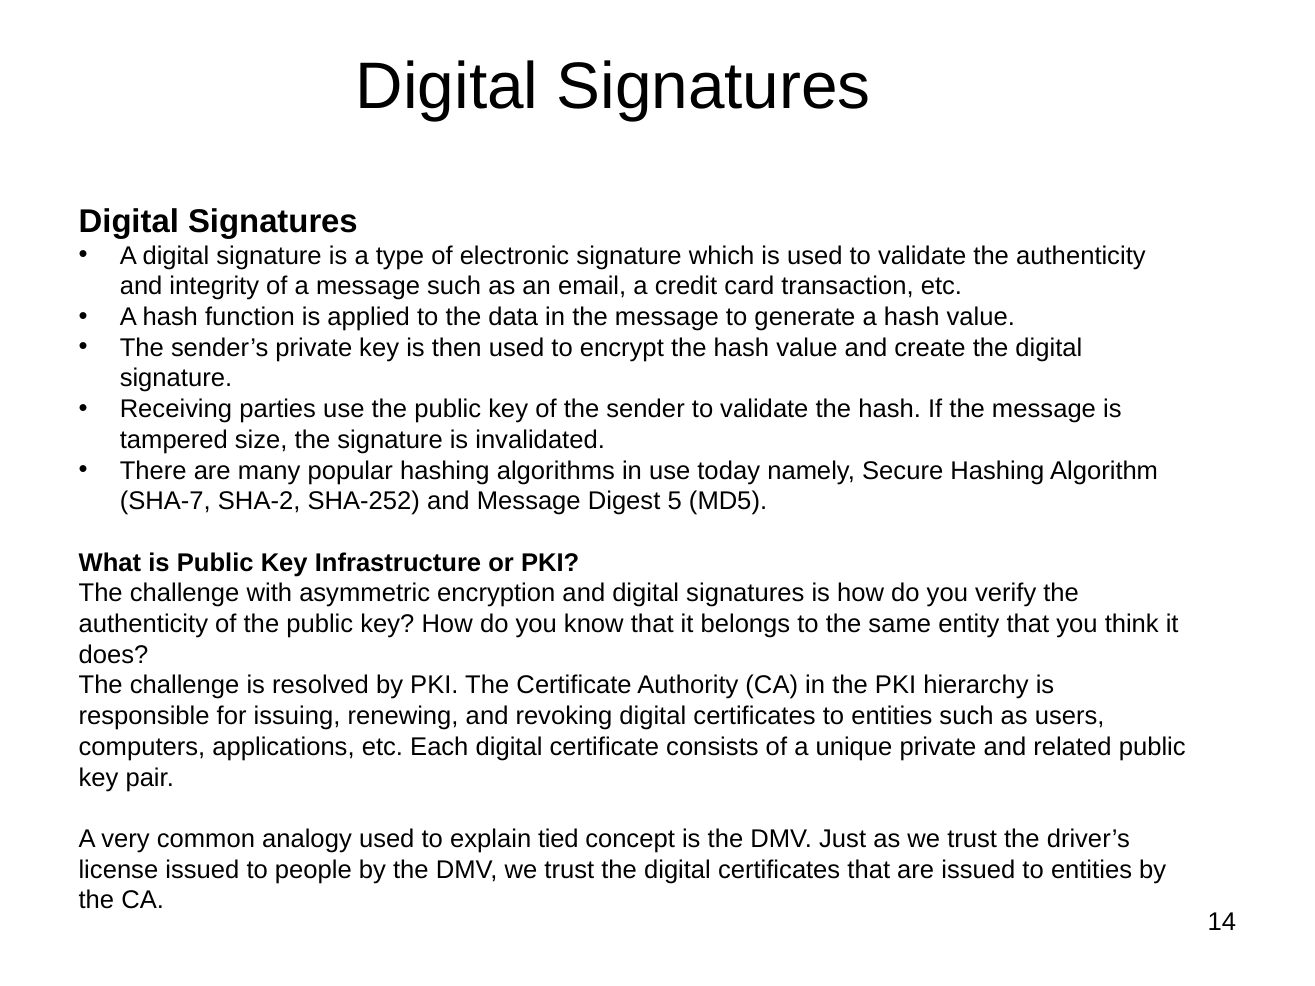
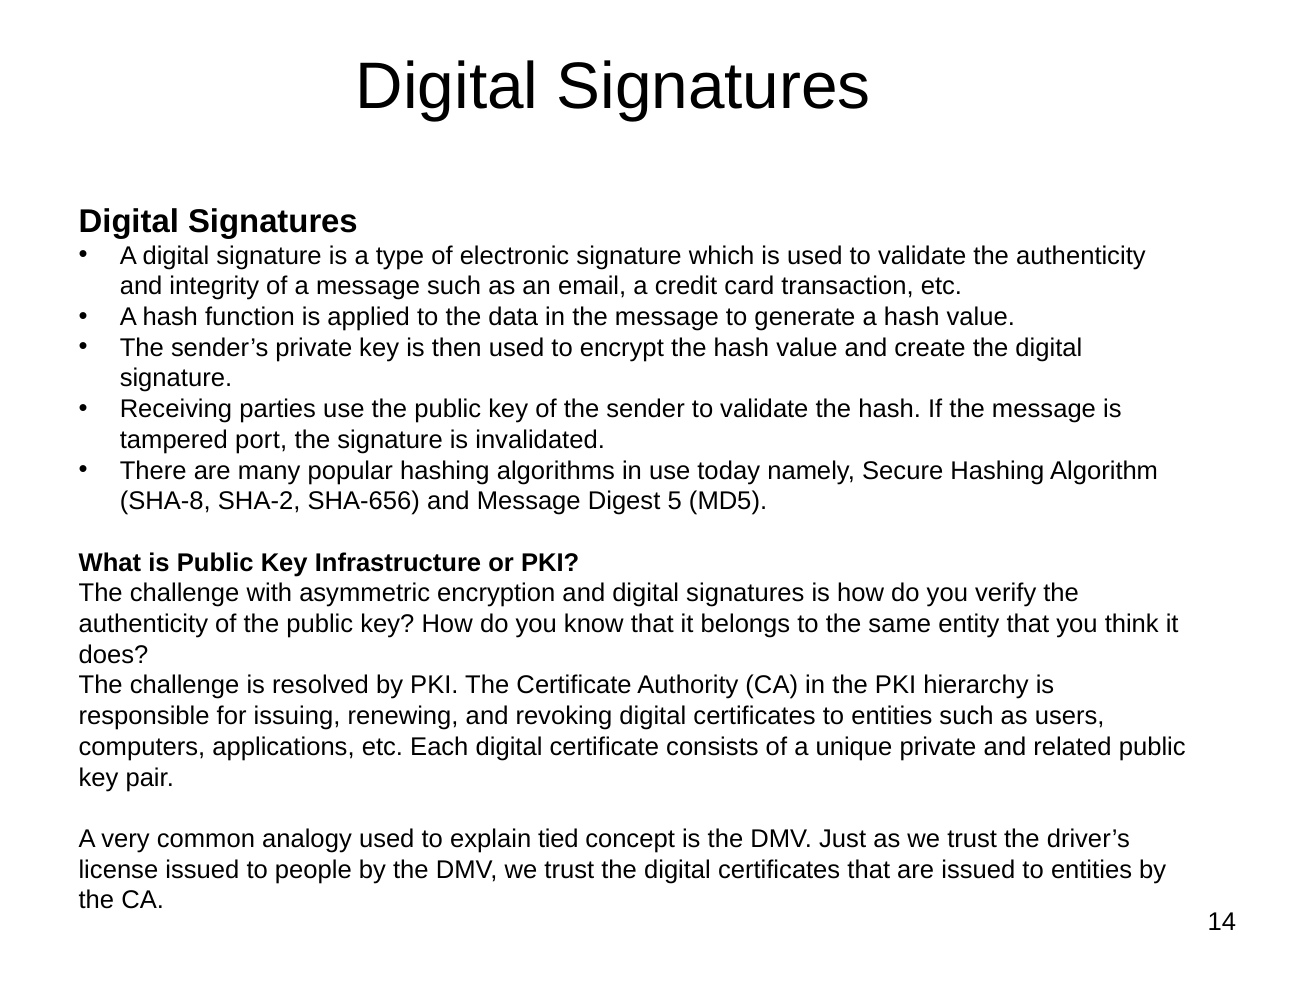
size: size -> port
SHA-7: SHA-7 -> SHA-8
SHA-252: SHA-252 -> SHA-656
